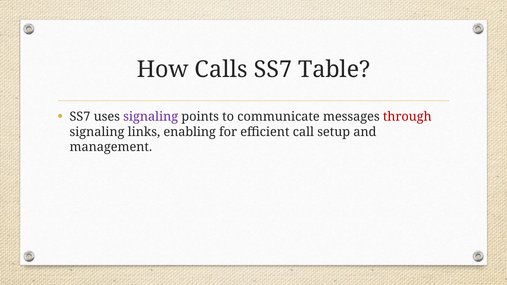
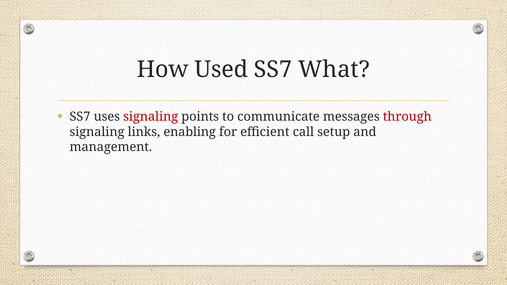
Calls: Calls -> Used
Table: Table -> What
signaling at (151, 117) colour: purple -> red
